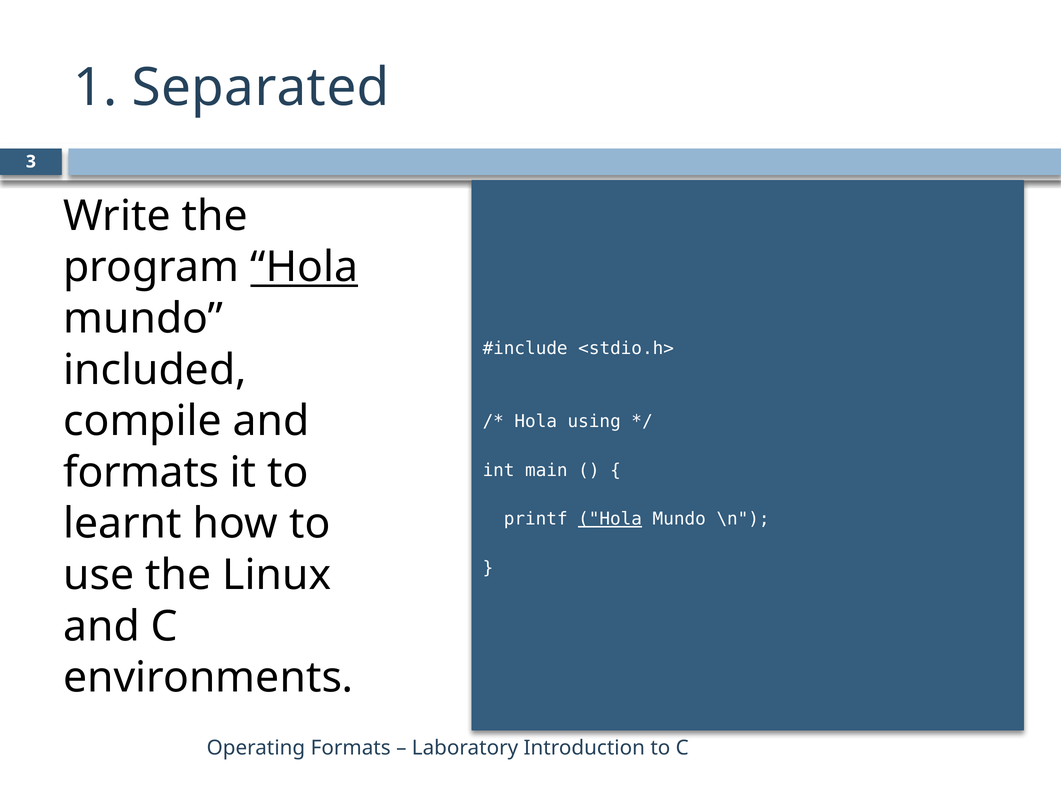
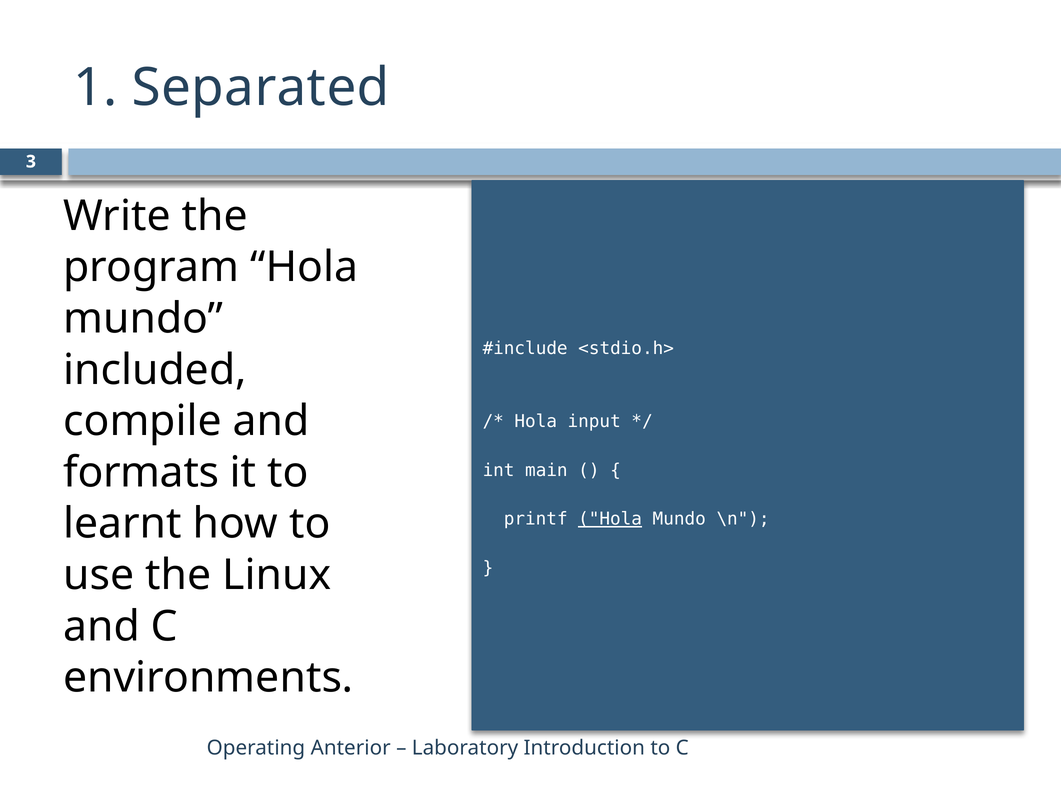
Hola at (304, 267) underline: present -> none
using: using -> input
Operating Formats: Formats -> Anterior
